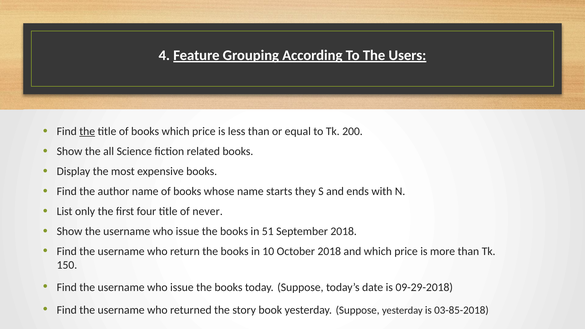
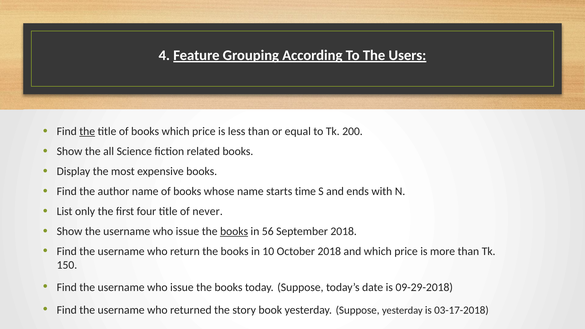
they: they -> time
books at (234, 231) underline: none -> present
51: 51 -> 56
03-85-2018: 03-85-2018 -> 03-17-2018
